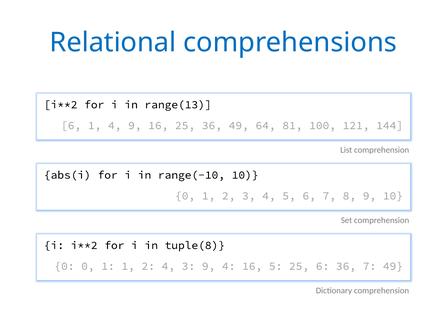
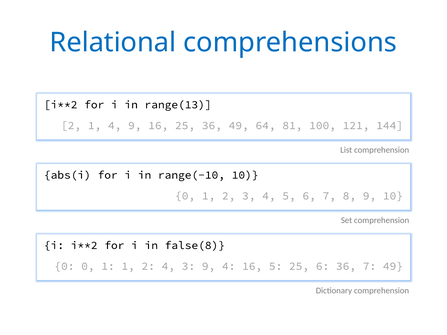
6 at (71, 126): 6 -> 2
tuple(8: tuple(8 -> false(8
